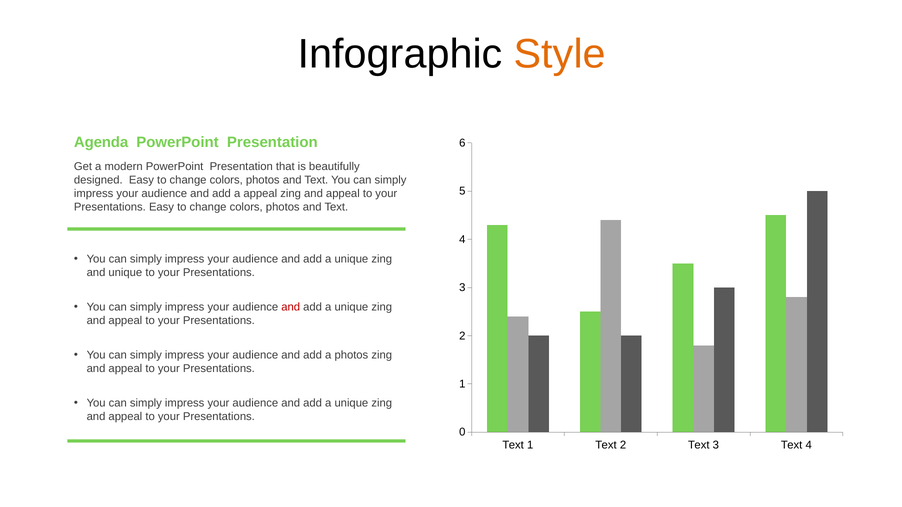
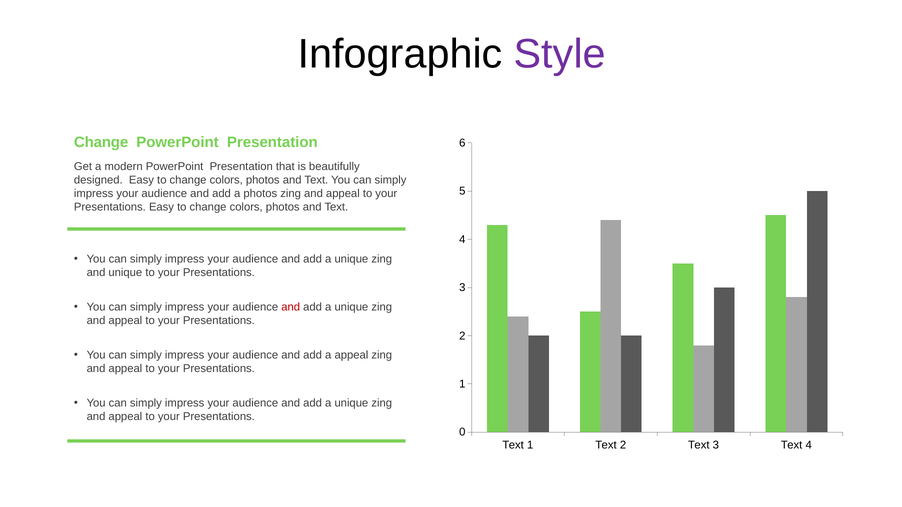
Style colour: orange -> purple
Agenda at (101, 142): Agenda -> Change
a appeal: appeal -> photos
a photos: photos -> appeal
